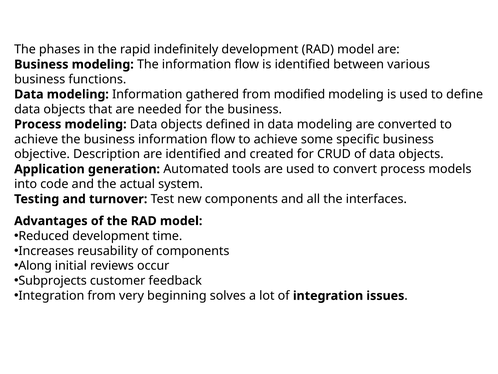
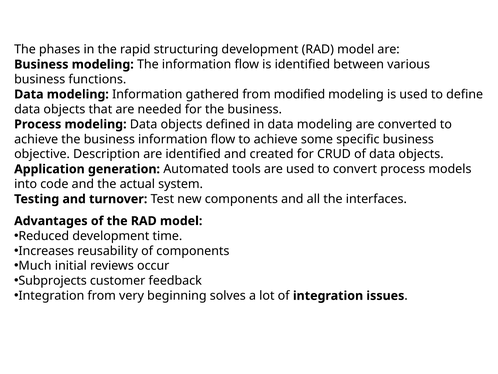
indefinitely: indefinitely -> structuring
Along: Along -> Much
